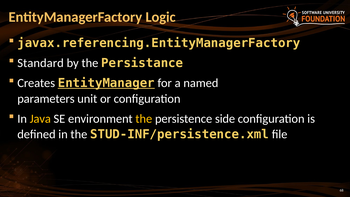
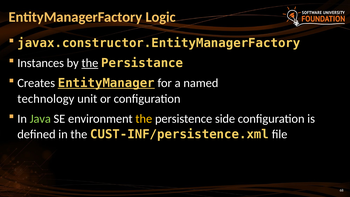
javax.referencing.EntityManagerFactory: javax.referencing.EntityManagerFactory -> javax.constructor.EntityManagerFactory
Standard: Standard -> Instances
the at (90, 63) underline: none -> present
parameters: parameters -> technology
Java colour: yellow -> light green
STUD-INF/persistence.xml: STUD-INF/persistence.xml -> CUST-INF/persistence.xml
